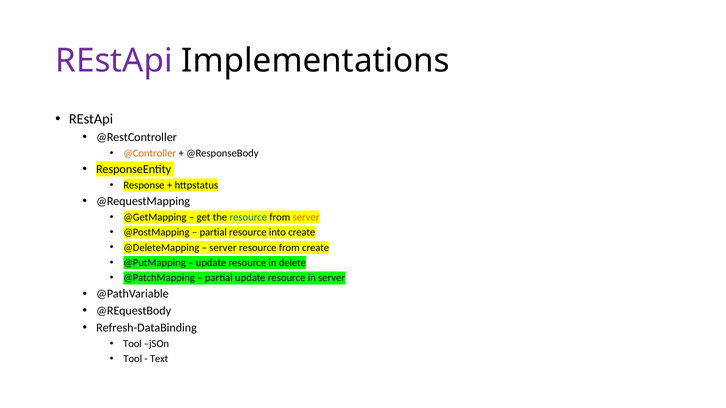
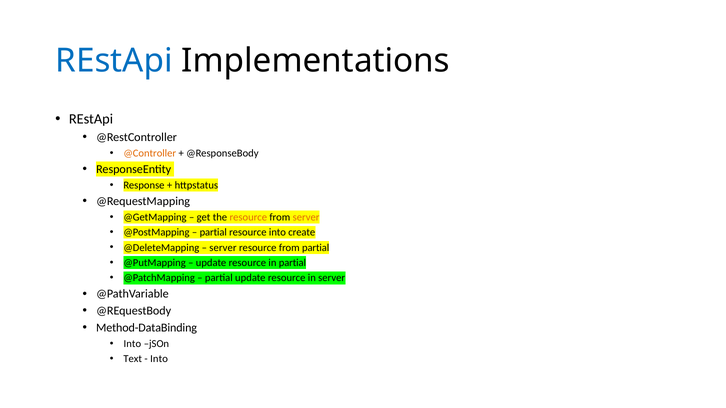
REstApi at (114, 61) colour: purple -> blue
resource at (248, 217) colour: blue -> orange
from create: create -> partial
in delete: delete -> partial
Refresh-DataBinding: Refresh-DataBinding -> Method-DataBinding
Tool at (132, 344): Tool -> Into
Tool at (133, 359): Tool -> Text
Text at (159, 359): Text -> Into
